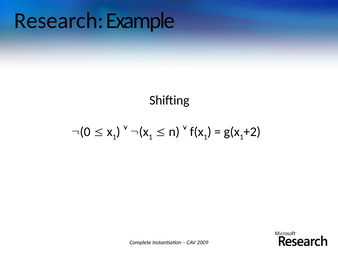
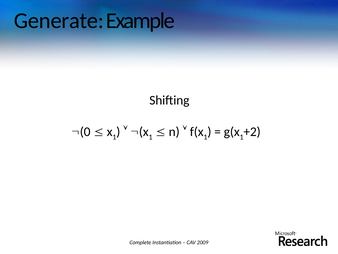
Research: Research -> Generate
